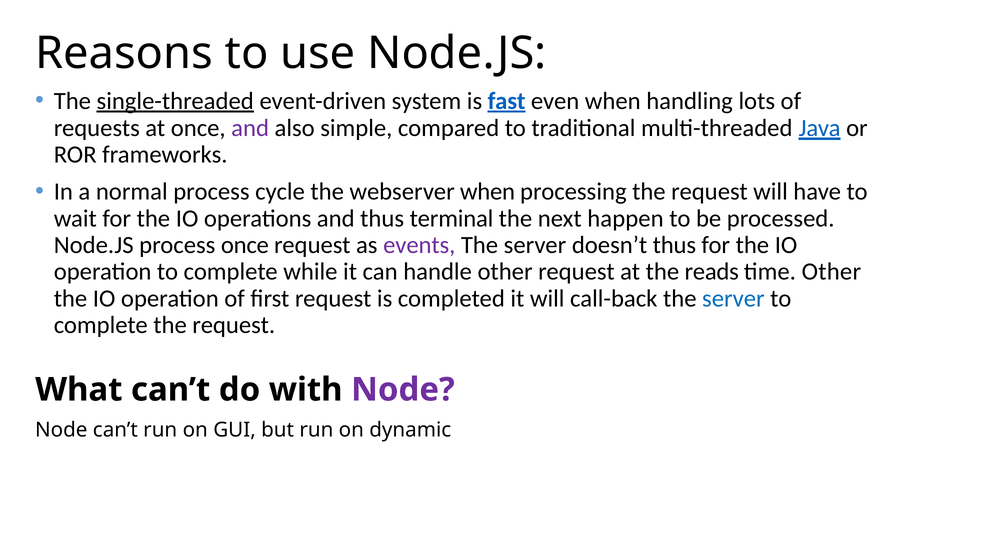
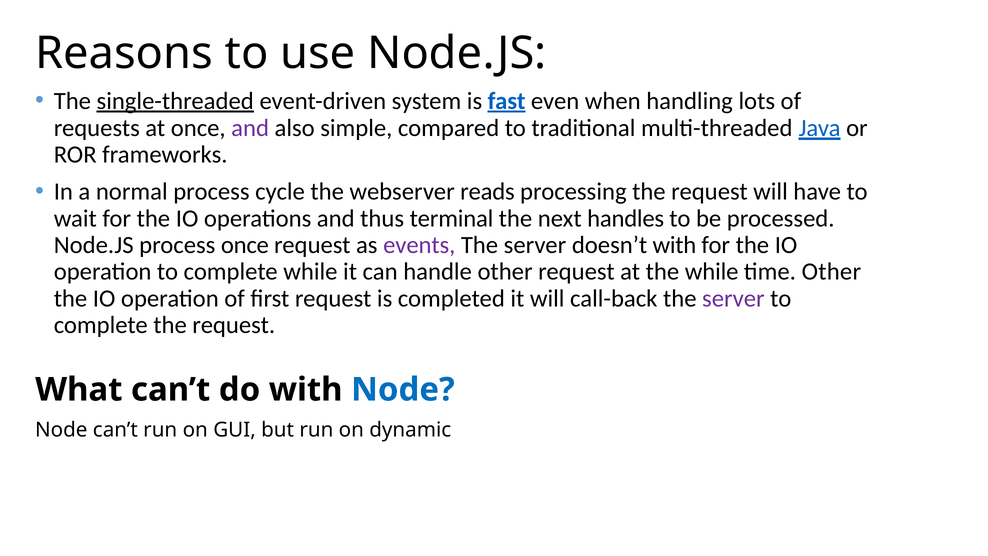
webserver when: when -> reads
happen: happen -> handles
doesn’t thus: thus -> with
the reads: reads -> while
server at (733, 298) colour: blue -> purple
Node at (403, 390) colour: purple -> blue
